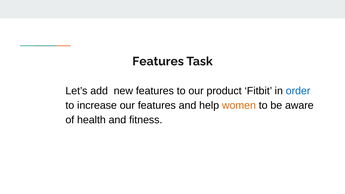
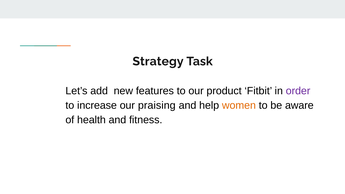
Features at (158, 61): Features -> Strategy
order colour: blue -> purple
our features: features -> praising
